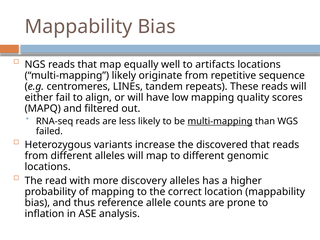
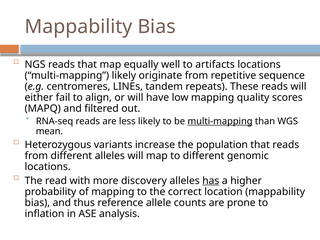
failed: failed -> mean
discovered: discovered -> population
has underline: none -> present
